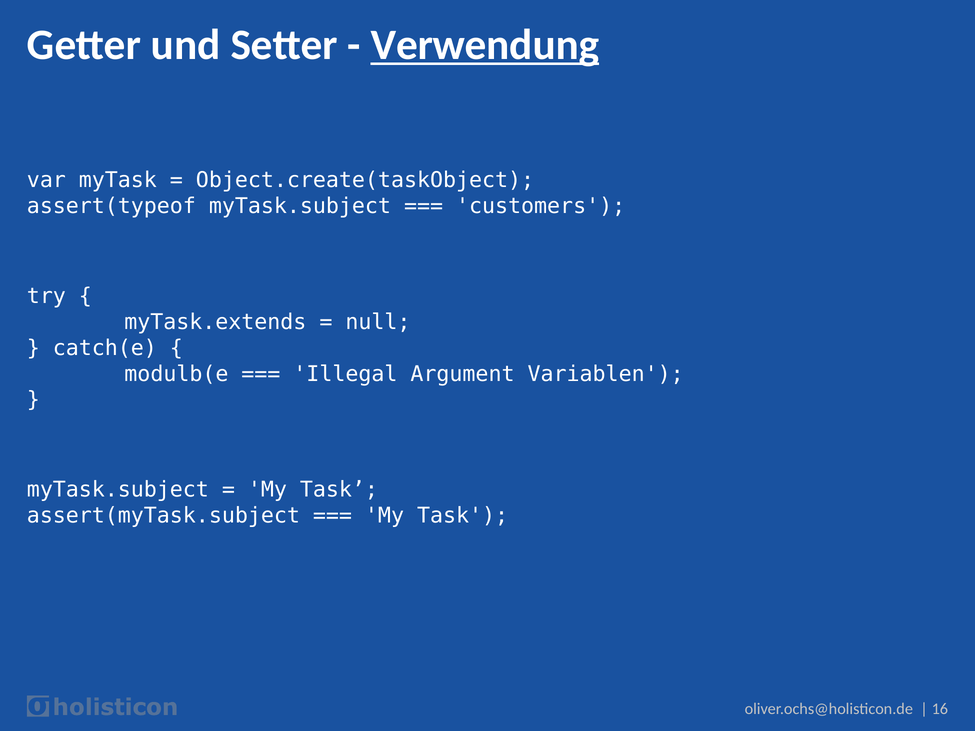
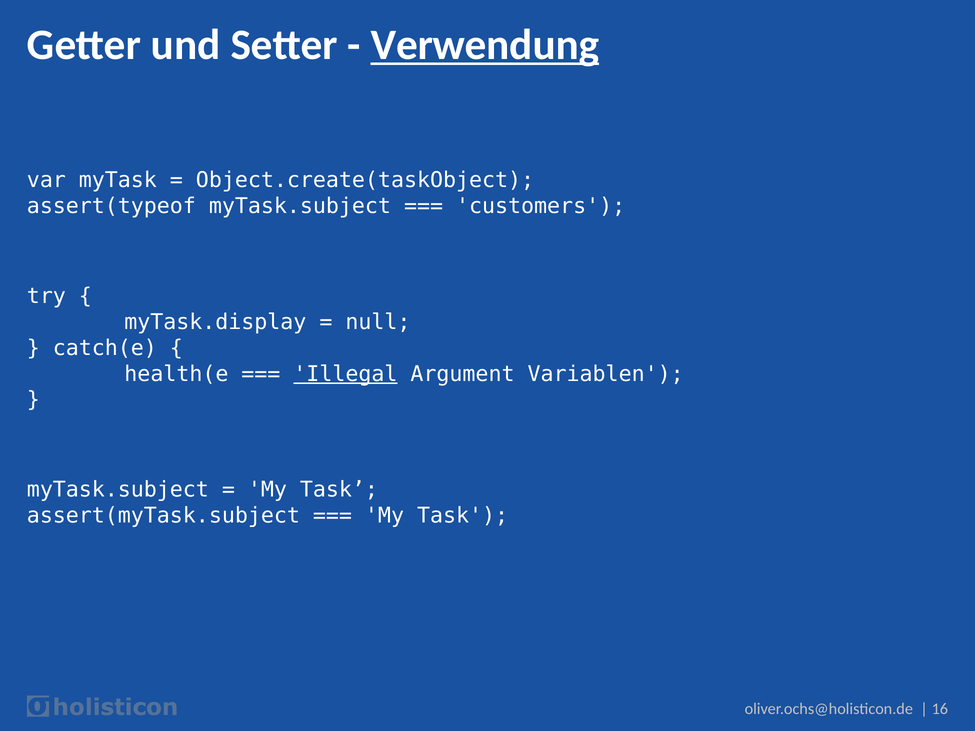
myTask.extends: myTask.extends -> myTask.display
modulb(e: modulb(e -> health(e
Illegal underline: none -> present
